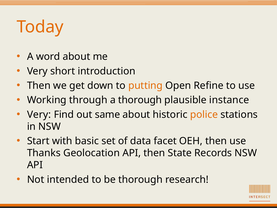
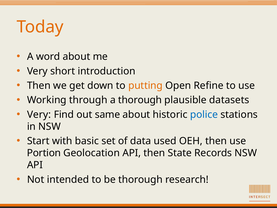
instance: instance -> datasets
police colour: orange -> blue
facet: facet -> used
Thanks: Thanks -> Portion
